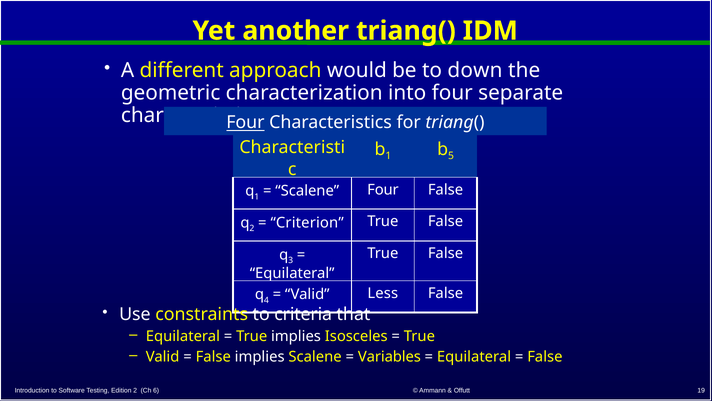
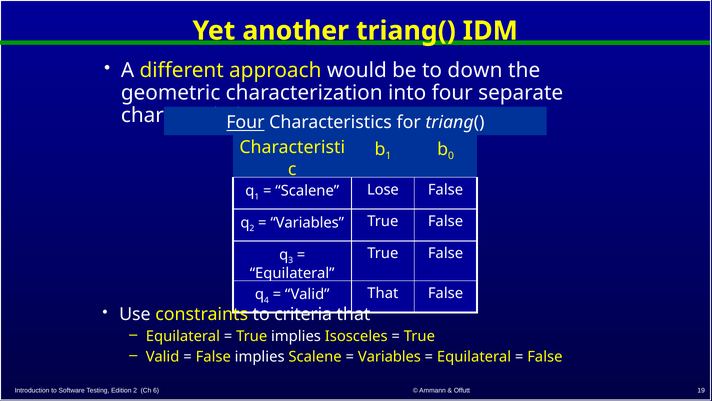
5: 5 -> 0
Scalene Four: Four -> Lose
Criterion at (307, 223): Criterion -> Variables
Valid Less: Less -> That
